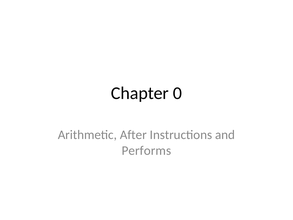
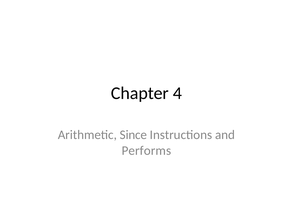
0: 0 -> 4
After: After -> Since
